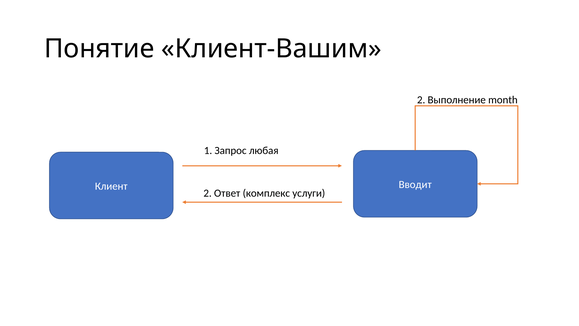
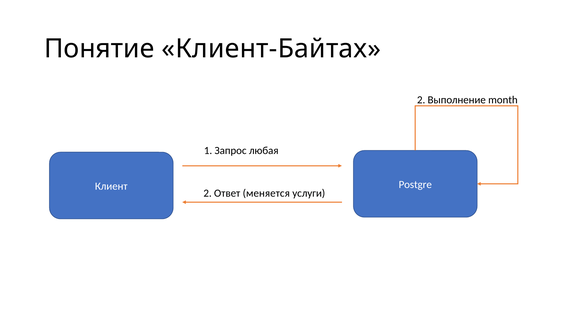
Клиент-Вашим: Клиент-Вашим -> Клиент-Байтах
Вводит: Вводит -> Postgre
комплекс: комплекс -> меняется
